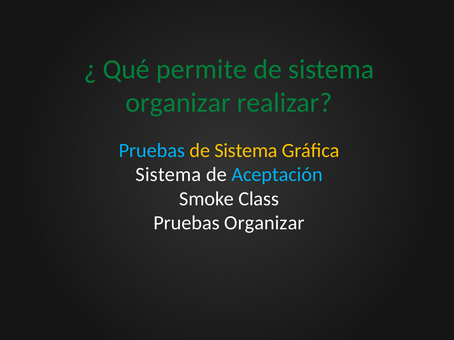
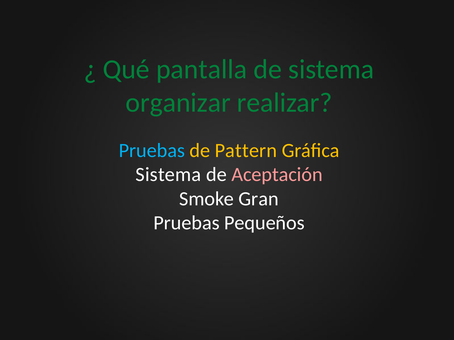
permite: permite -> pantalla
Sistema at (246, 151): Sistema -> Pattern
Aceptación colour: light blue -> pink
Class: Class -> Gran
Pruebas Organizar: Organizar -> Pequeños
